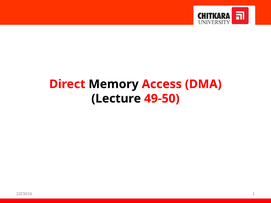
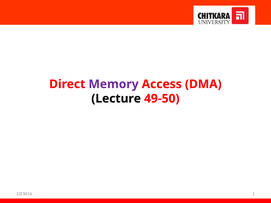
Memory colour: black -> purple
